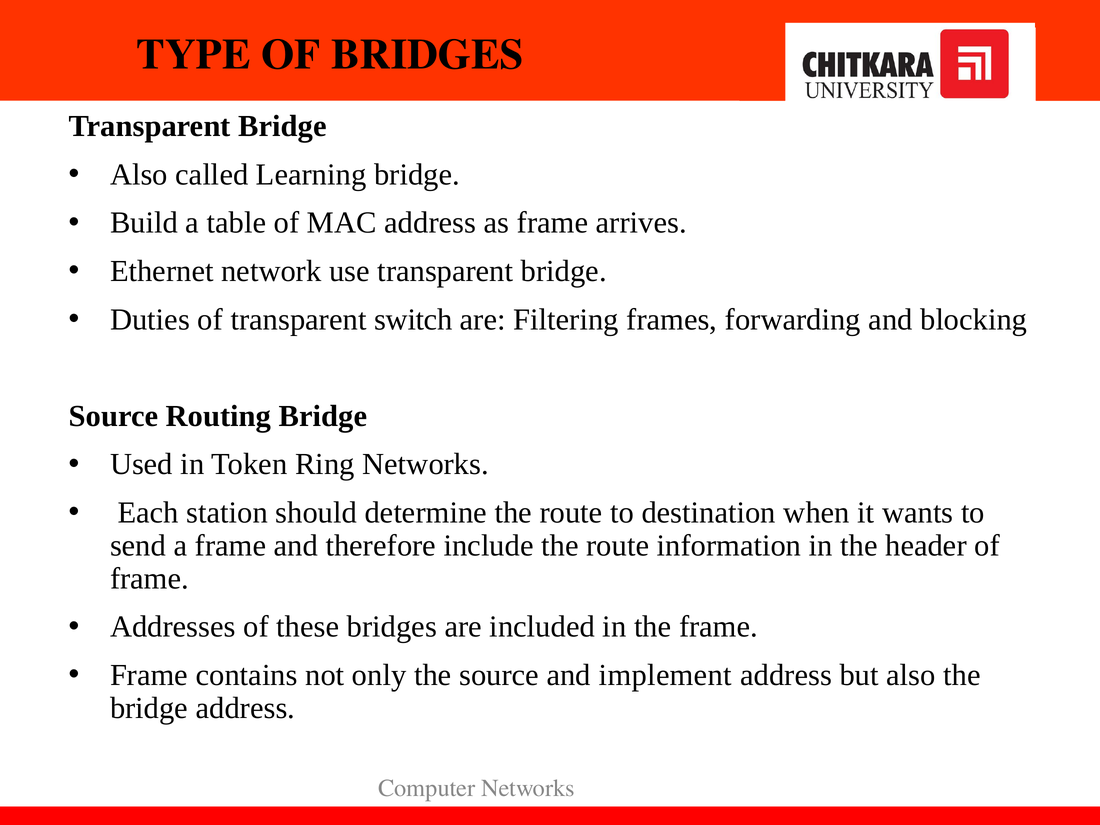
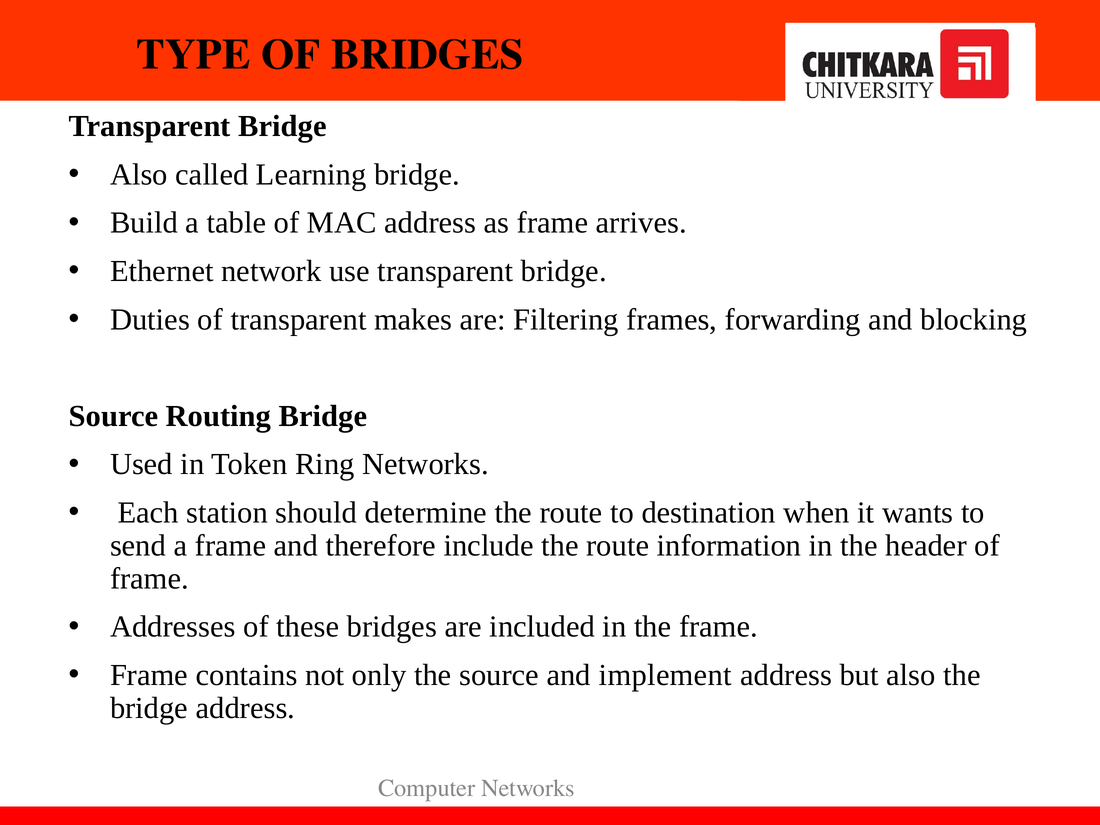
switch: switch -> makes
